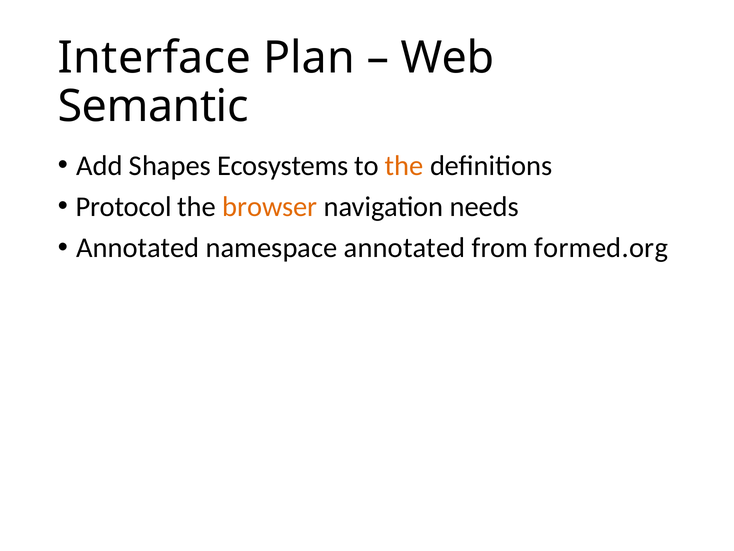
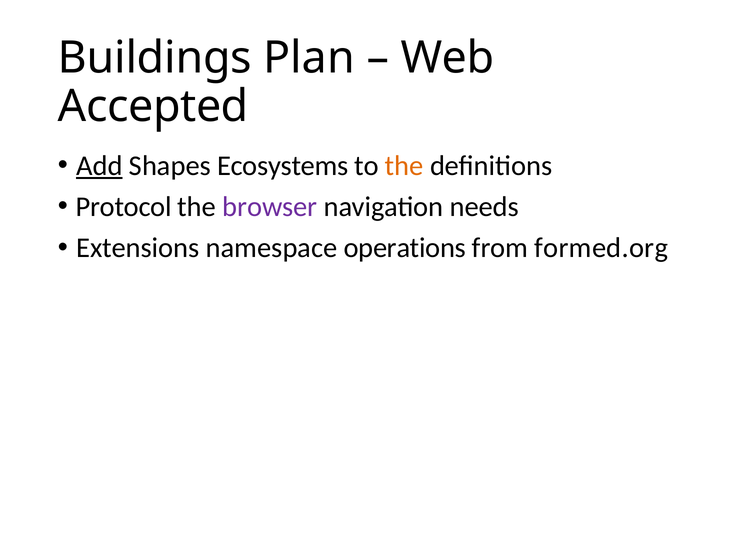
Interface: Interface -> Buildings
Semantic: Semantic -> Accepted
Add underline: none -> present
browser colour: orange -> purple
Annotated at (138, 248): Annotated -> Extensions
namespace annotated: annotated -> operations
